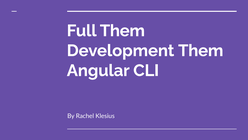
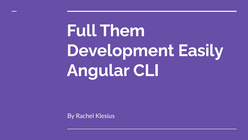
Development Them: Them -> Easily
